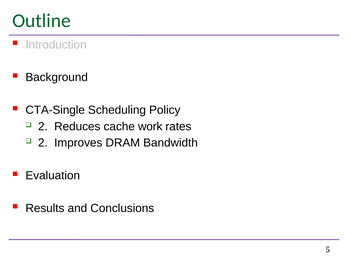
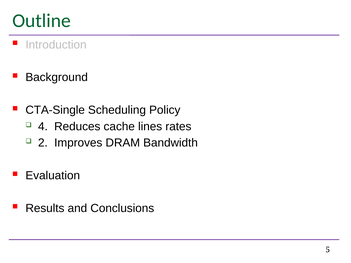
2 at (43, 127): 2 -> 4
work: work -> lines
